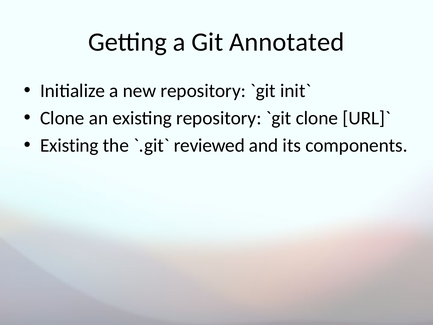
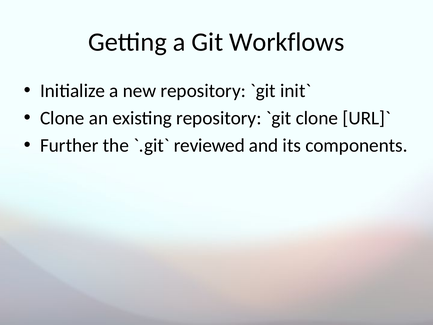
Annotated: Annotated -> Workflows
Existing at (69, 145): Existing -> Further
